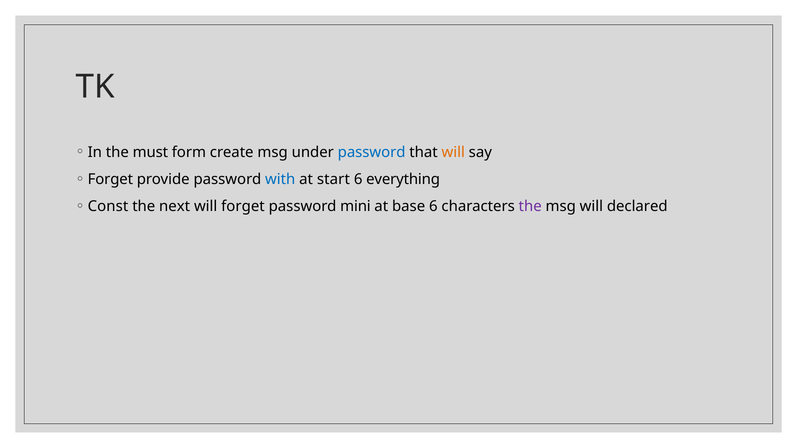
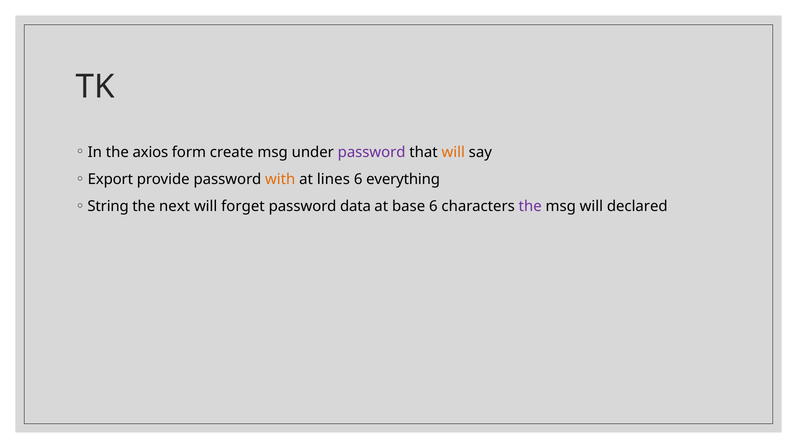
must: must -> axios
password at (372, 152) colour: blue -> purple
Forget at (110, 179): Forget -> Export
with colour: blue -> orange
start: start -> lines
Const: Const -> String
mini: mini -> data
